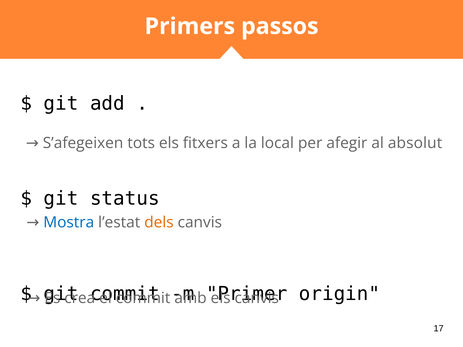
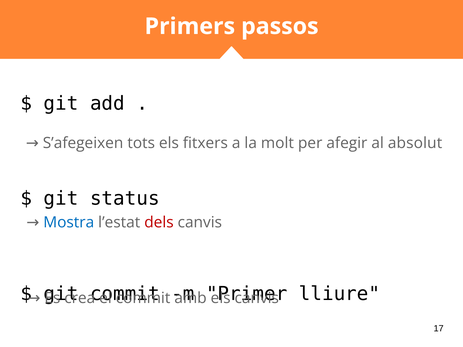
local: local -> molt
dels colour: orange -> red
origin: origin -> lliure
